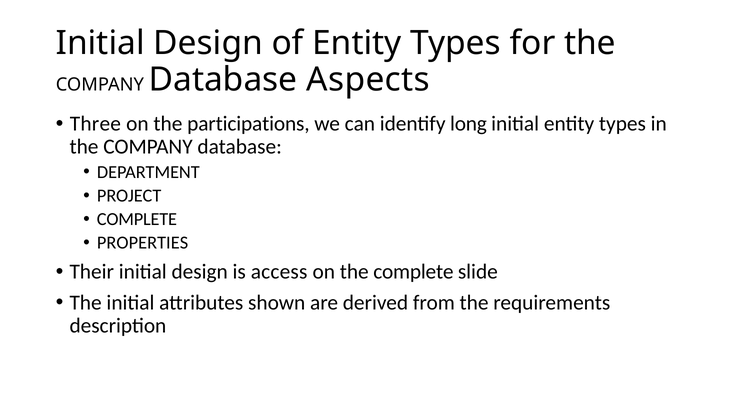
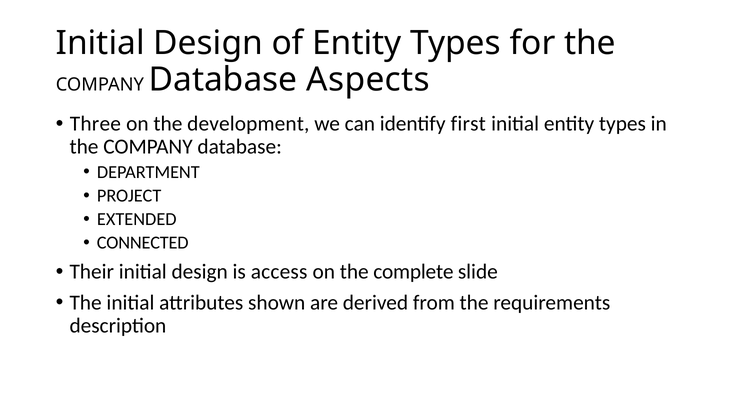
participations: participations -> development
long: long -> first
COMPLETE at (137, 219): COMPLETE -> EXTENDED
PROPERTIES: PROPERTIES -> CONNECTED
